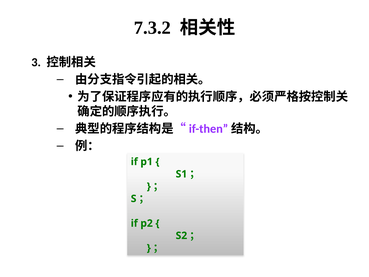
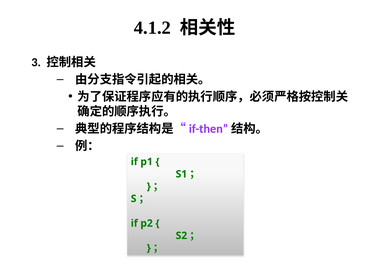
7.3.2: 7.3.2 -> 4.1.2
